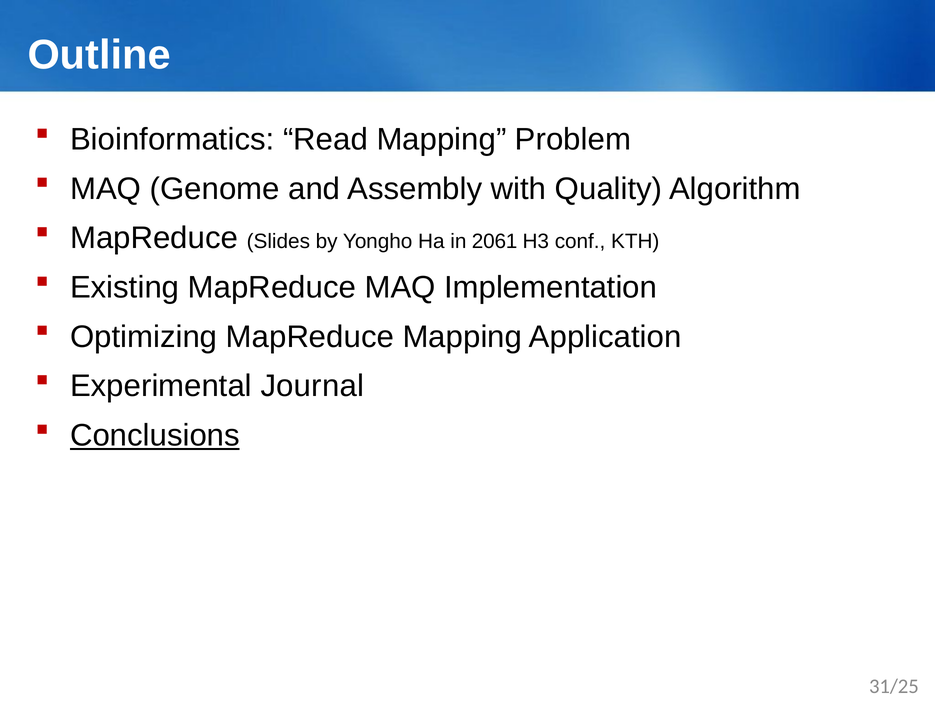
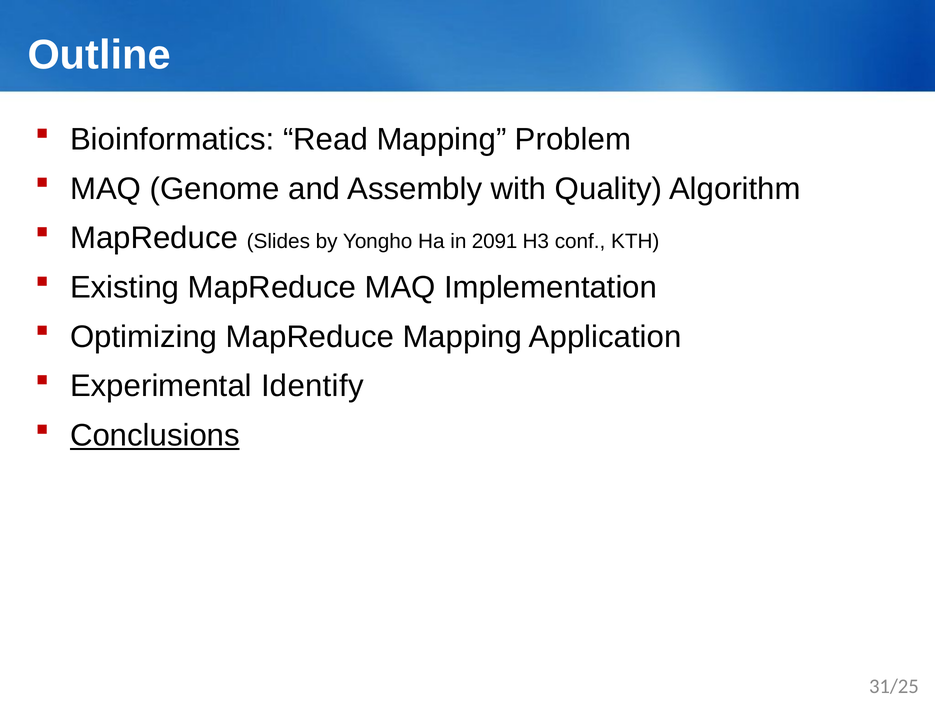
2061: 2061 -> 2091
Journal: Journal -> Identify
